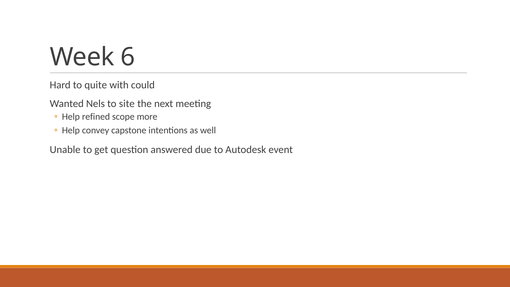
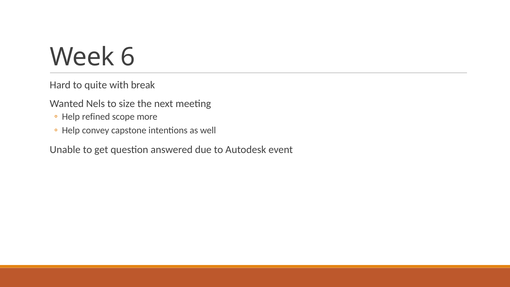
could: could -> break
site: site -> size
